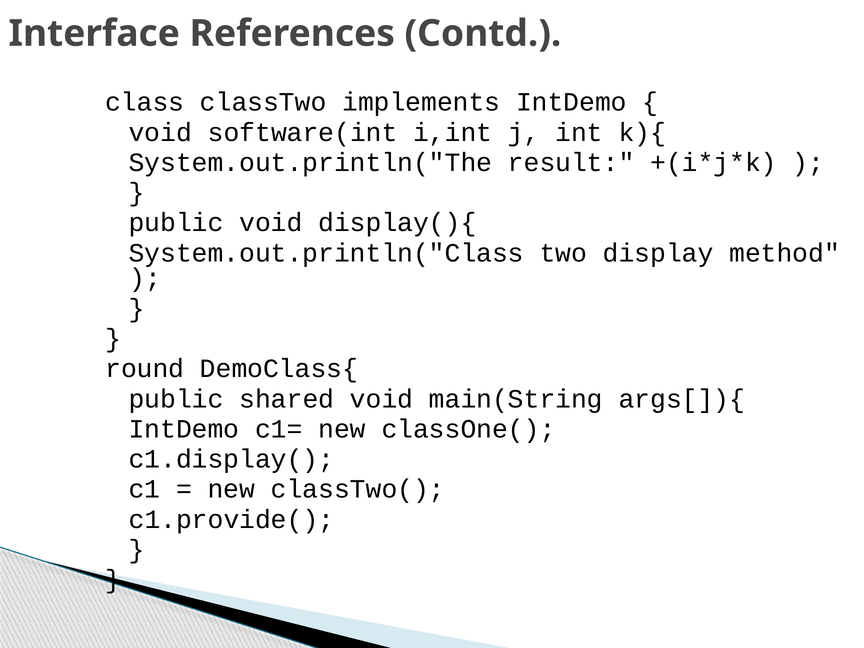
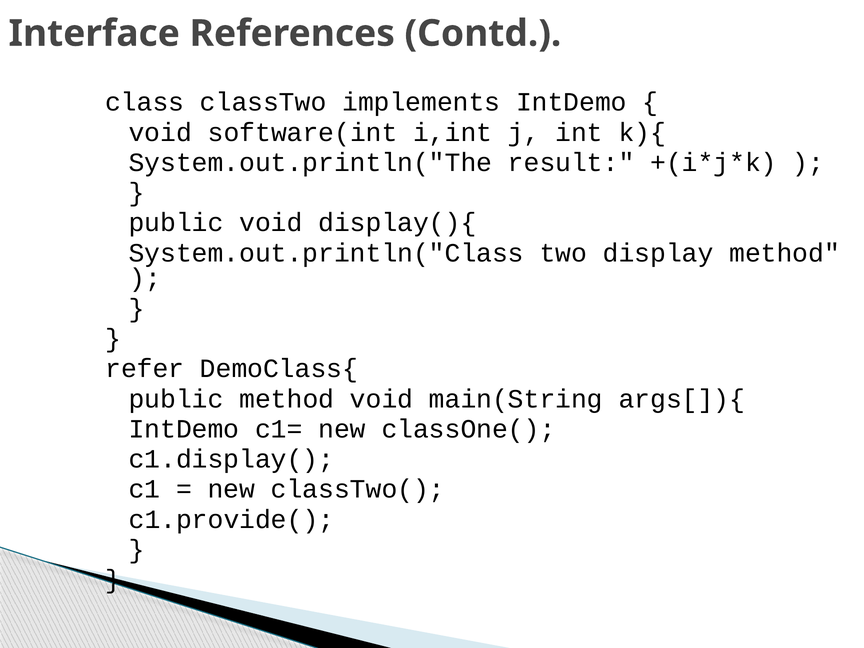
round: round -> refer
public shared: shared -> method
